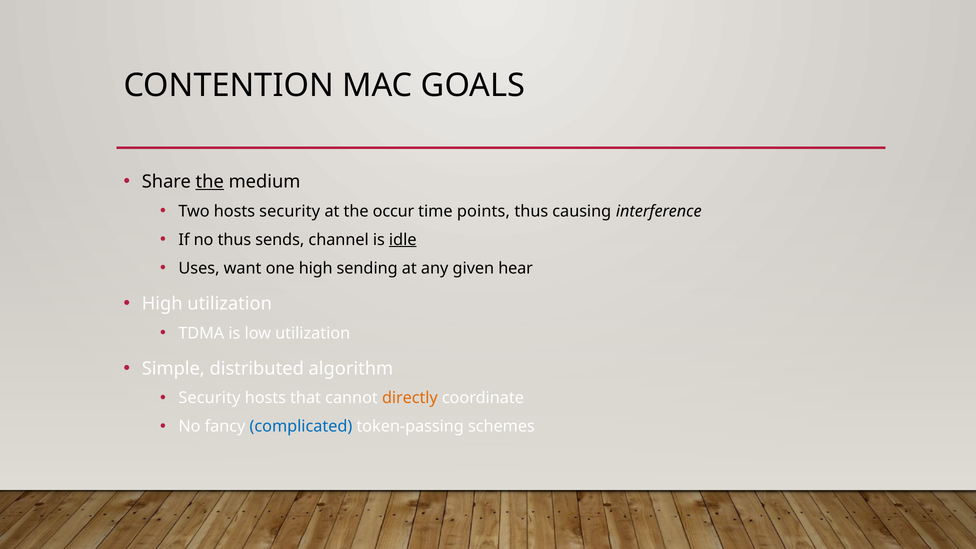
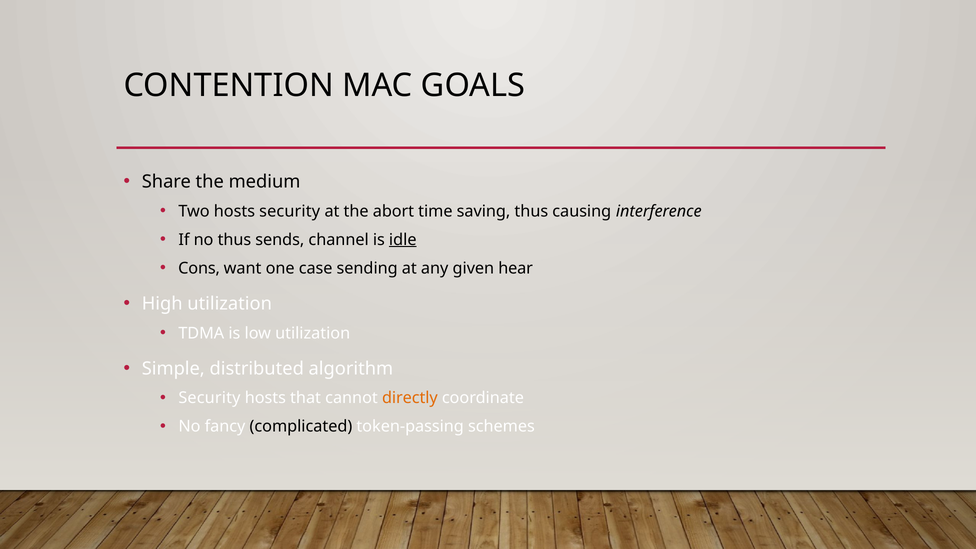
the at (210, 182) underline: present -> none
occur: occur -> abort
points: points -> saving
Uses: Uses -> Cons
one high: high -> case
complicated colour: blue -> black
